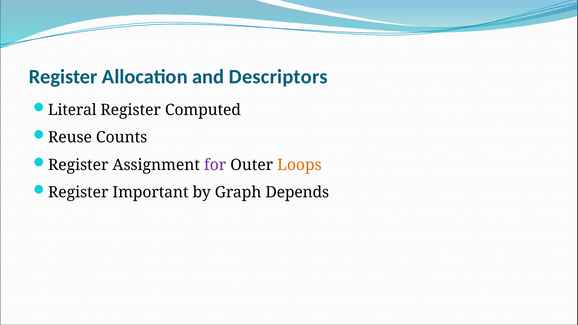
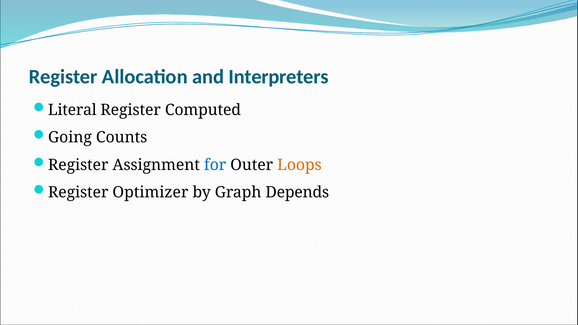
Descriptors: Descriptors -> Interpreters
Reuse: Reuse -> Going
for colour: purple -> blue
Important: Important -> Optimizer
